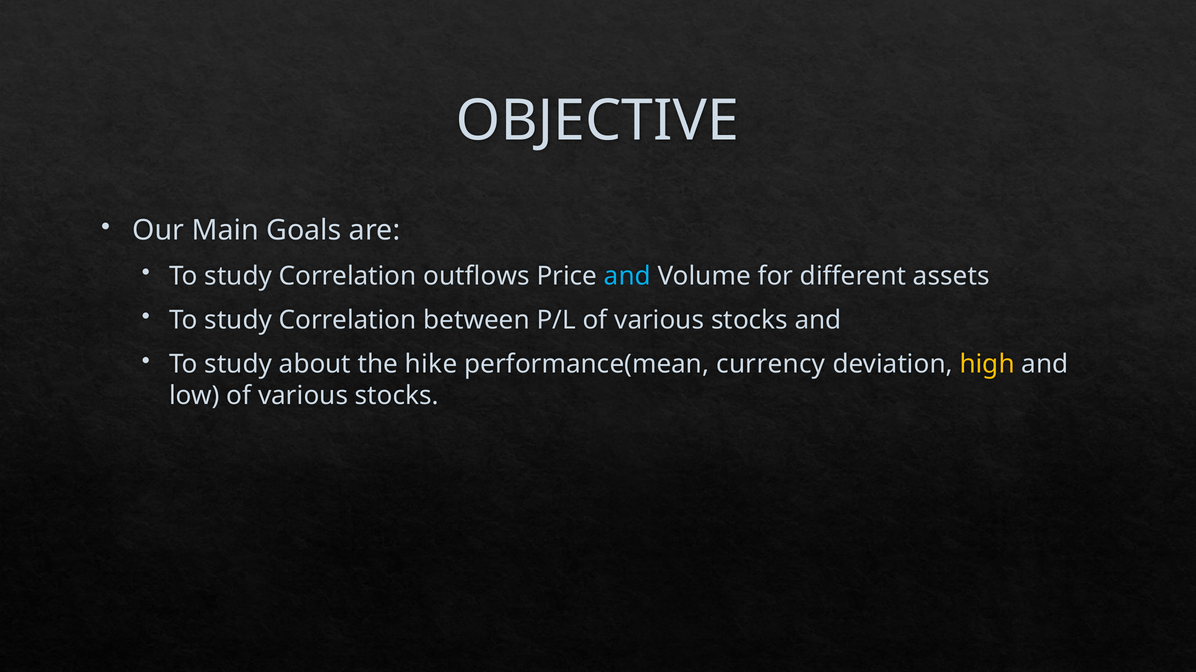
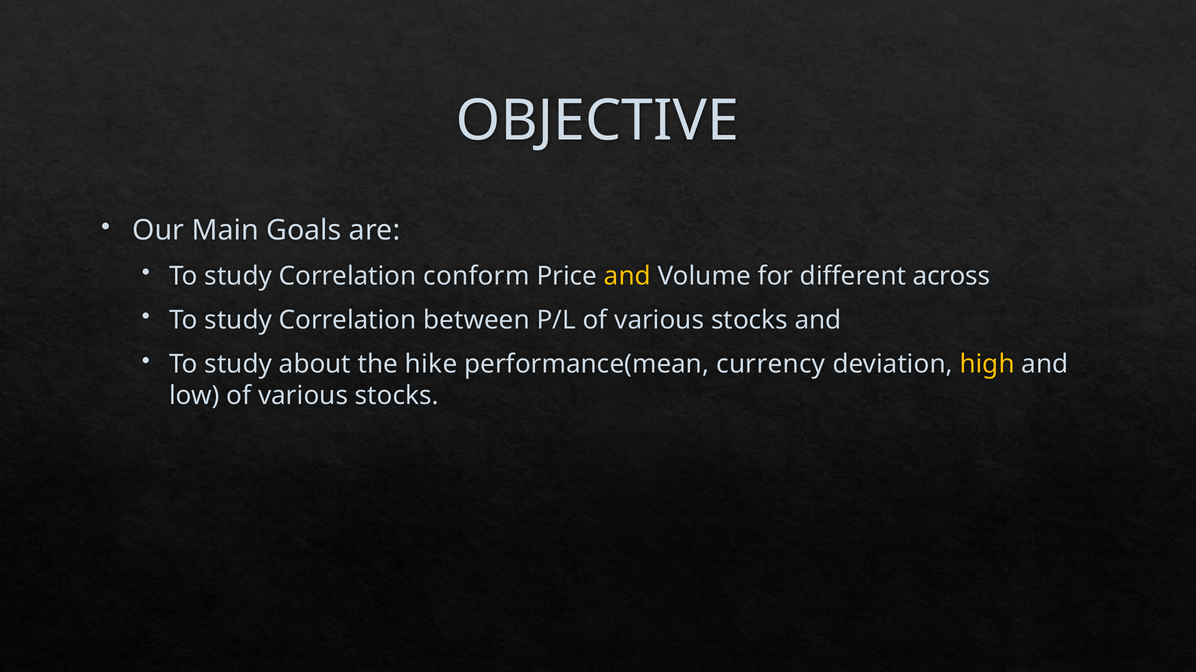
outflows: outflows -> conform
and at (627, 276) colour: light blue -> yellow
assets: assets -> across
